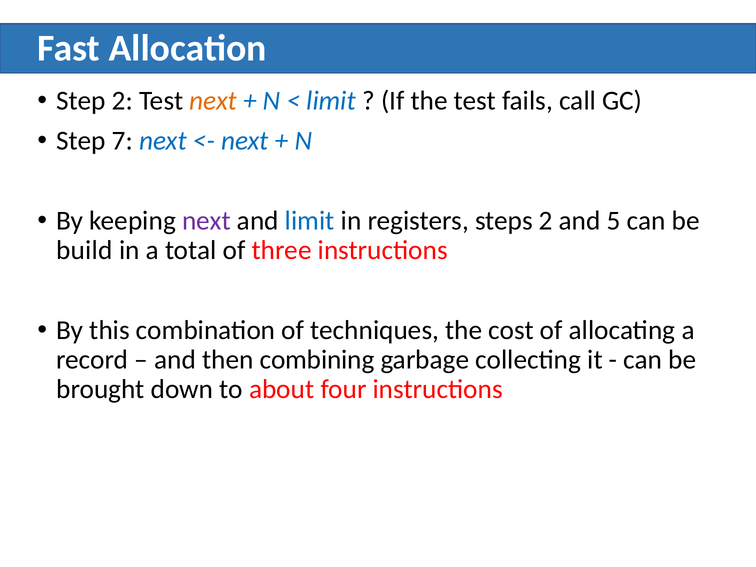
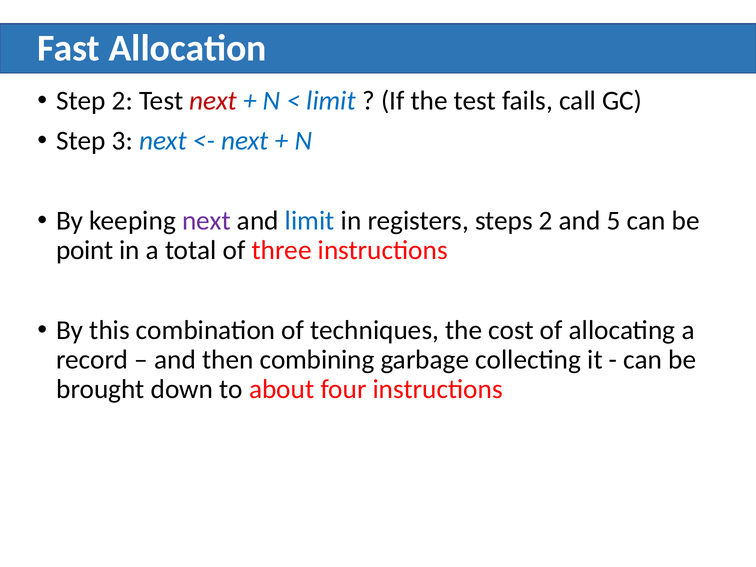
next at (213, 101) colour: orange -> red
7: 7 -> 3
build: build -> point
